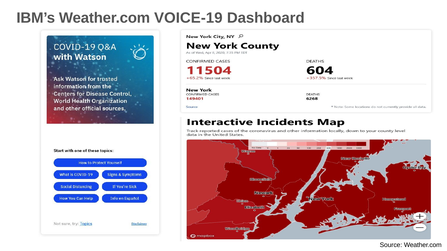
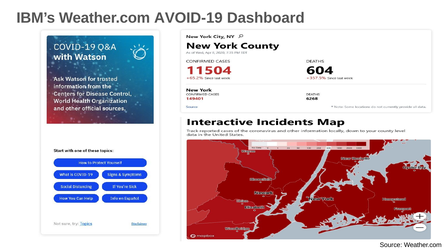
VOICE-19: VOICE-19 -> AVOID-19
